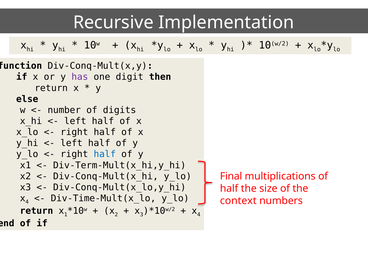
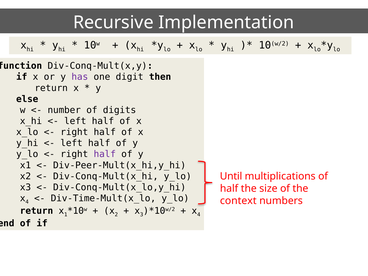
half at (105, 154) colour: blue -> purple
Div-Term-Mult(x_hi,y_hi: Div-Term-Mult(x_hi,y_hi -> Div-Peer-Mult(x_hi,y_hi
Final: Final -> Until
